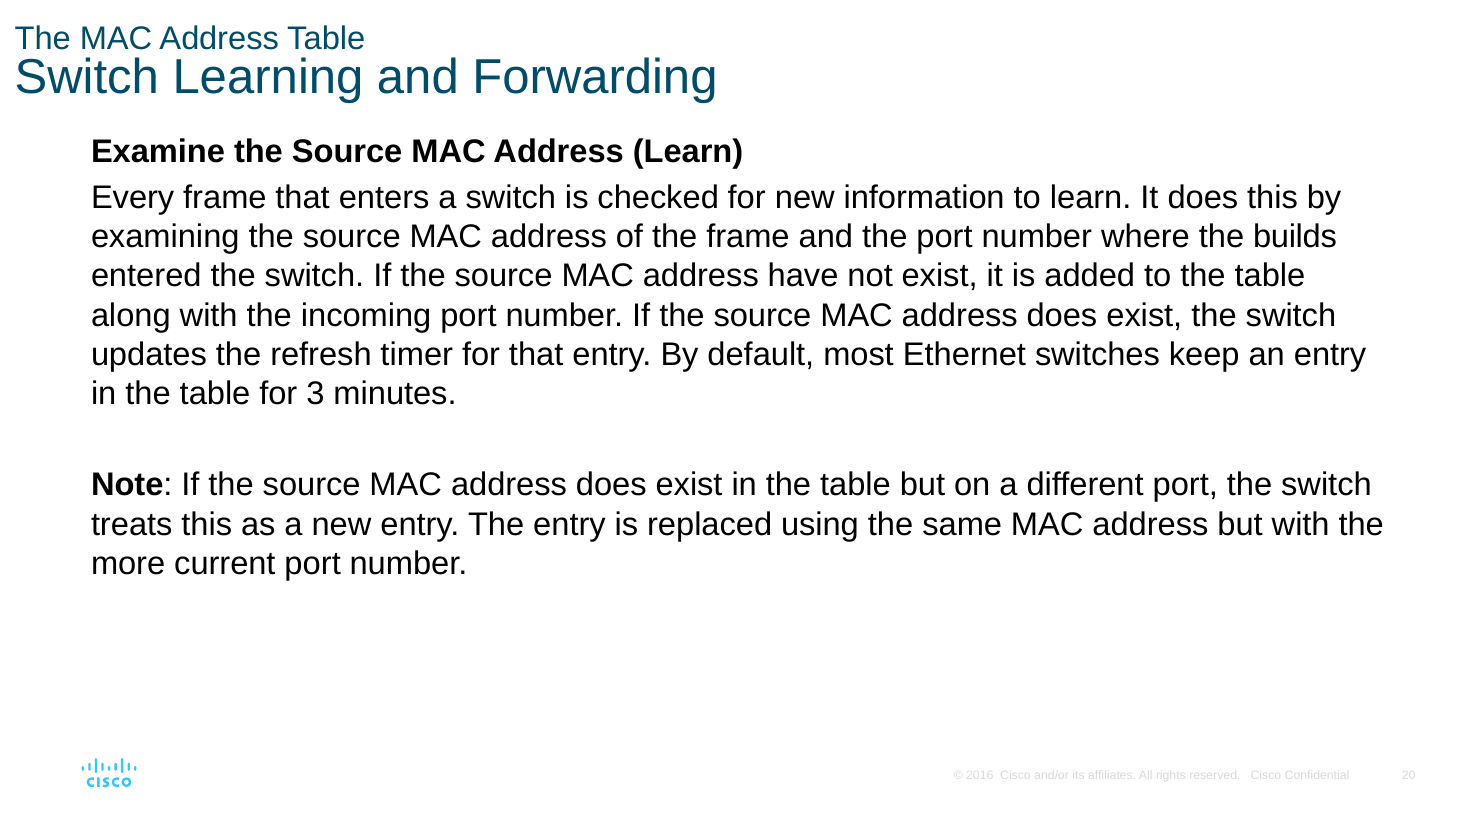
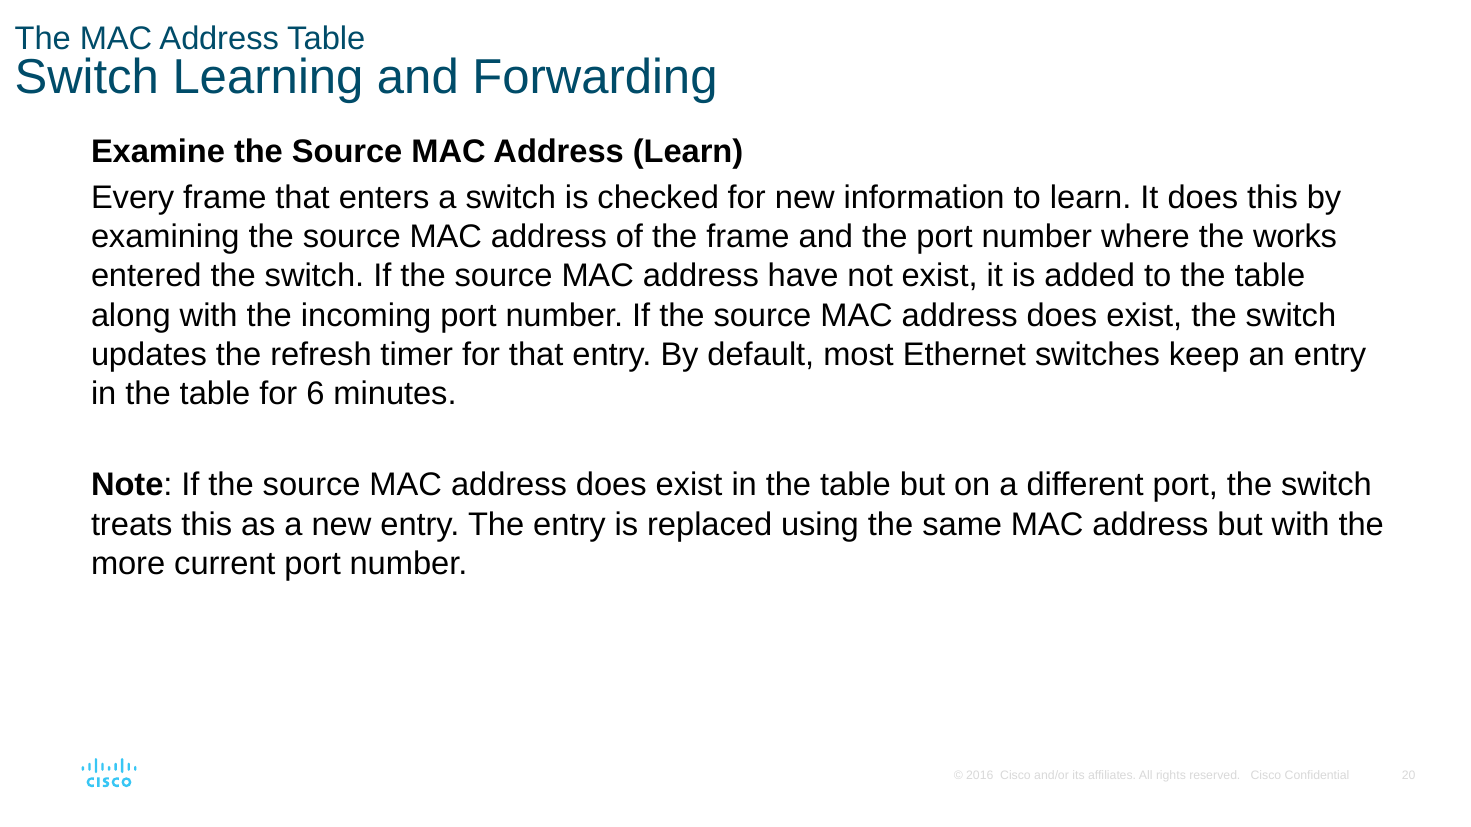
builds: builds -> works
3: 3 -> 6
